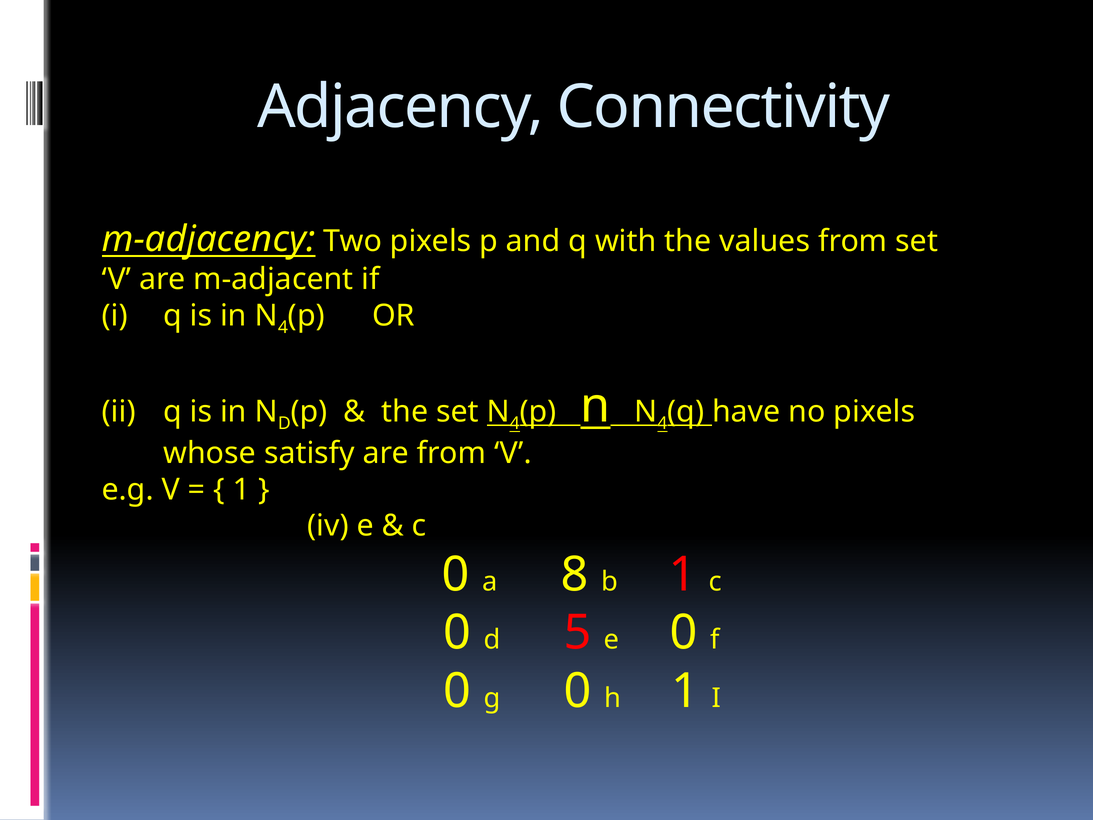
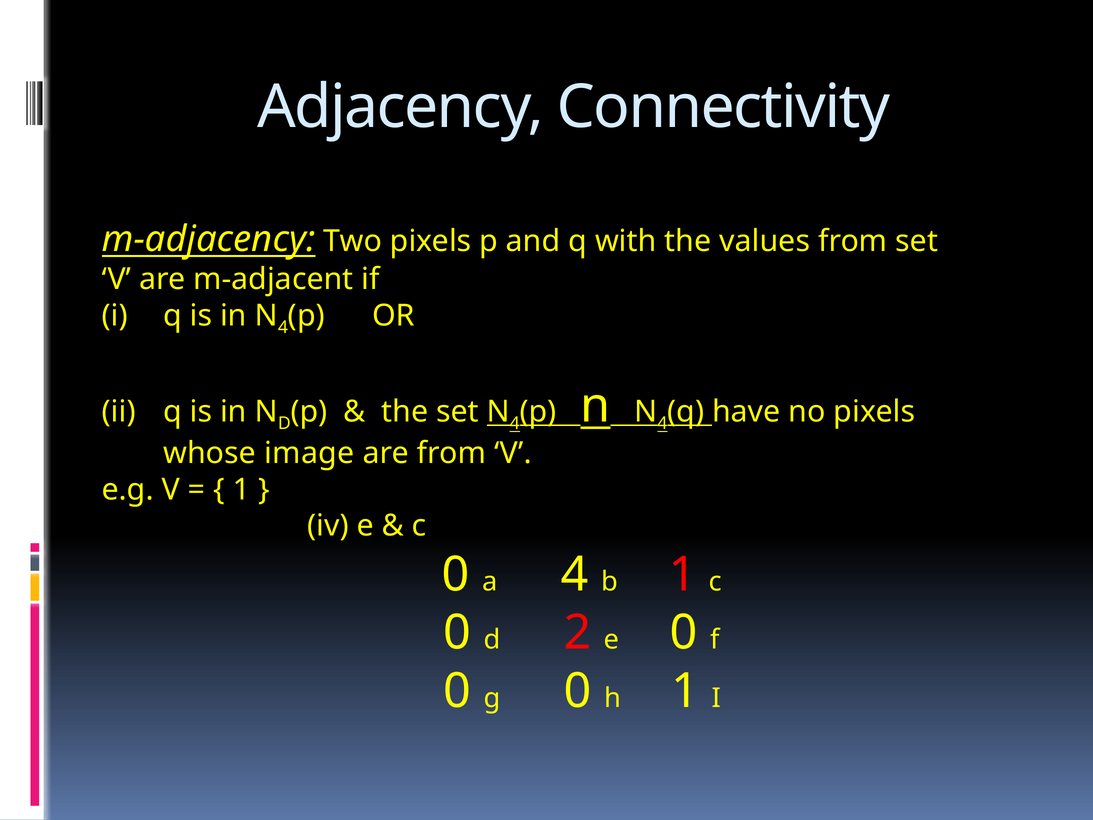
satisfy: satisfy -> image
a 8: 8 -> 4
5: 5 -> 2
